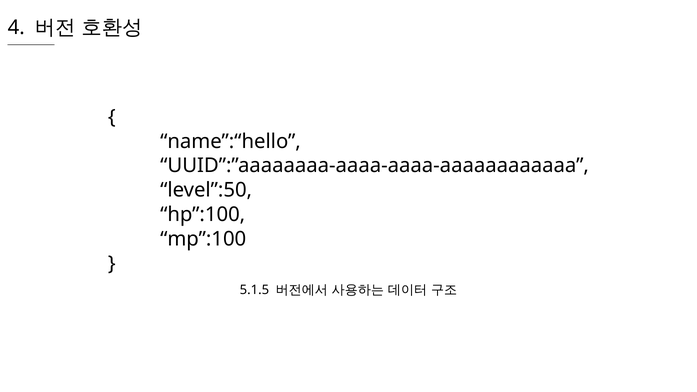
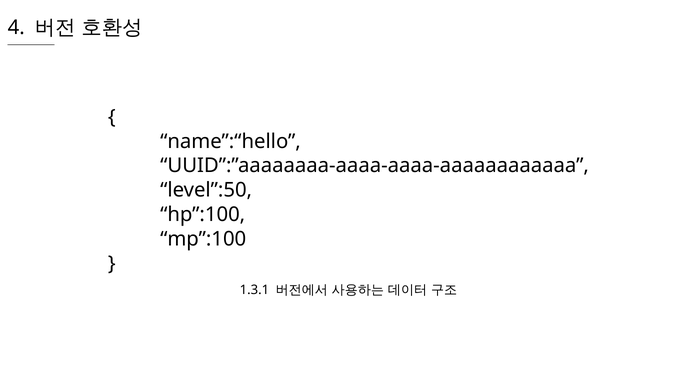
5.1.5: 5.1.5 -> 1.3.1
